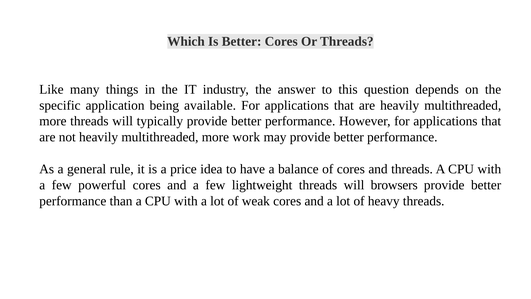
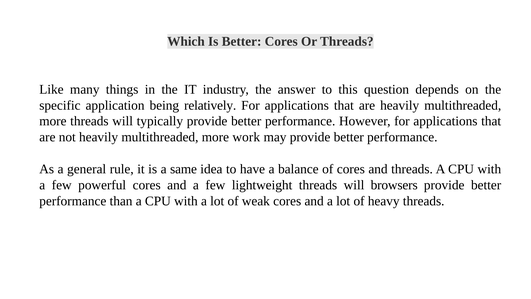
available: available -> relatively
price: price -> same
